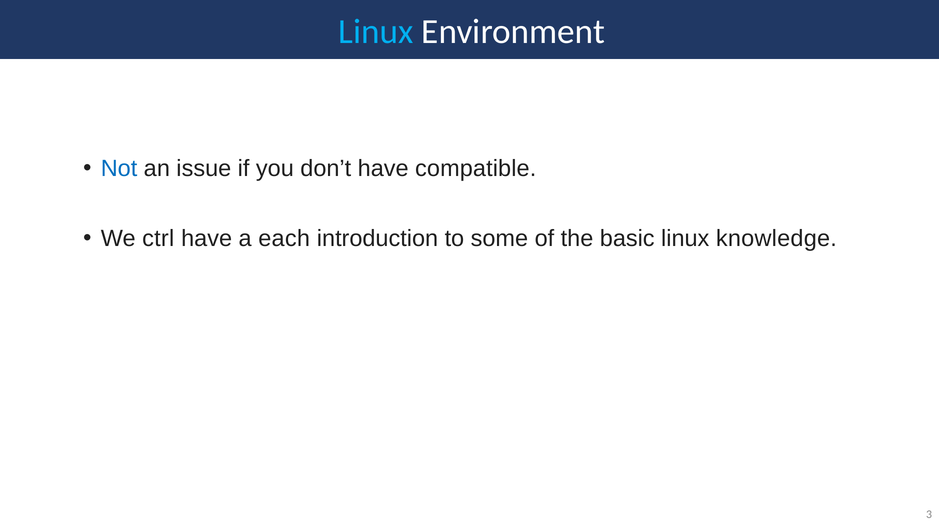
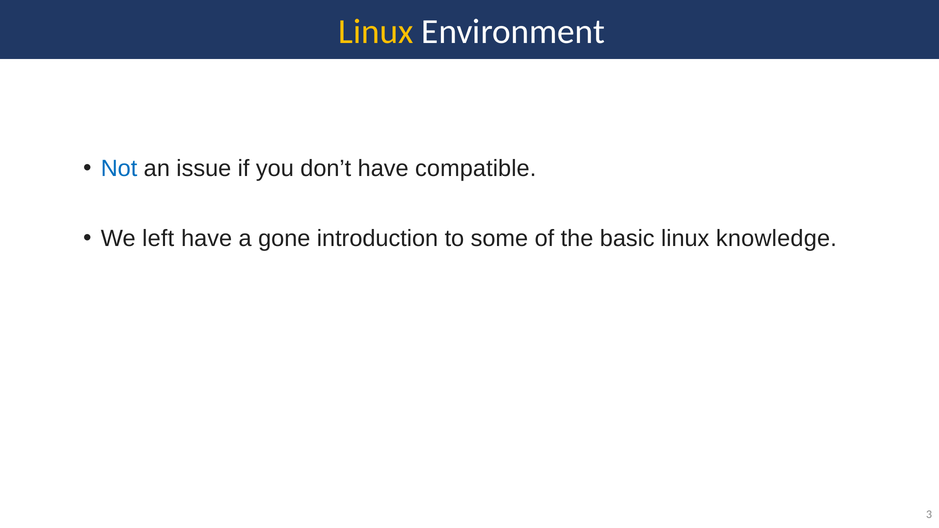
Linux at (376, 32) colour: light blue -> yellow
ctrl: ctrl -> left
each: each -> gone
